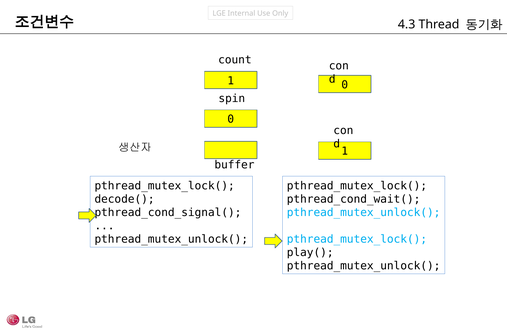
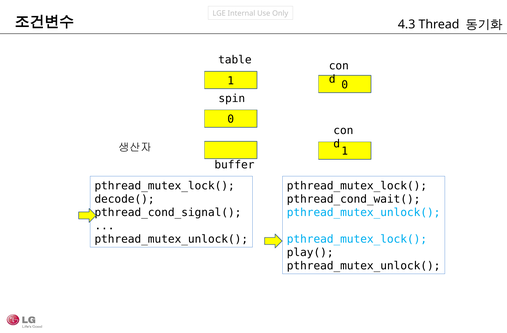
count: count -> table
